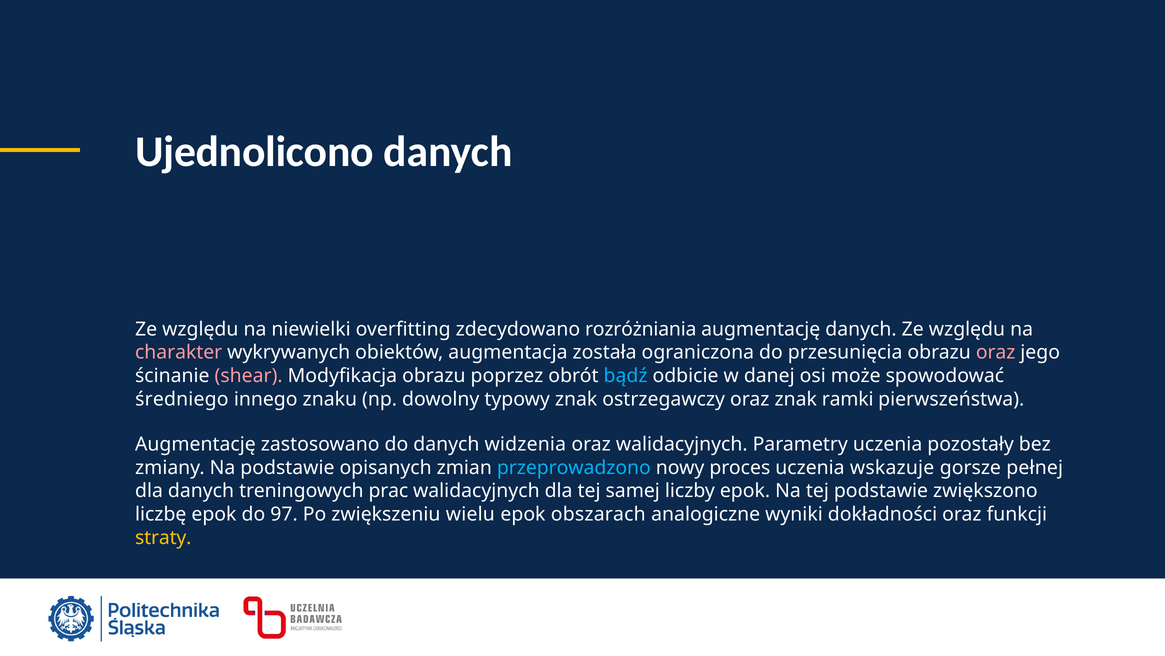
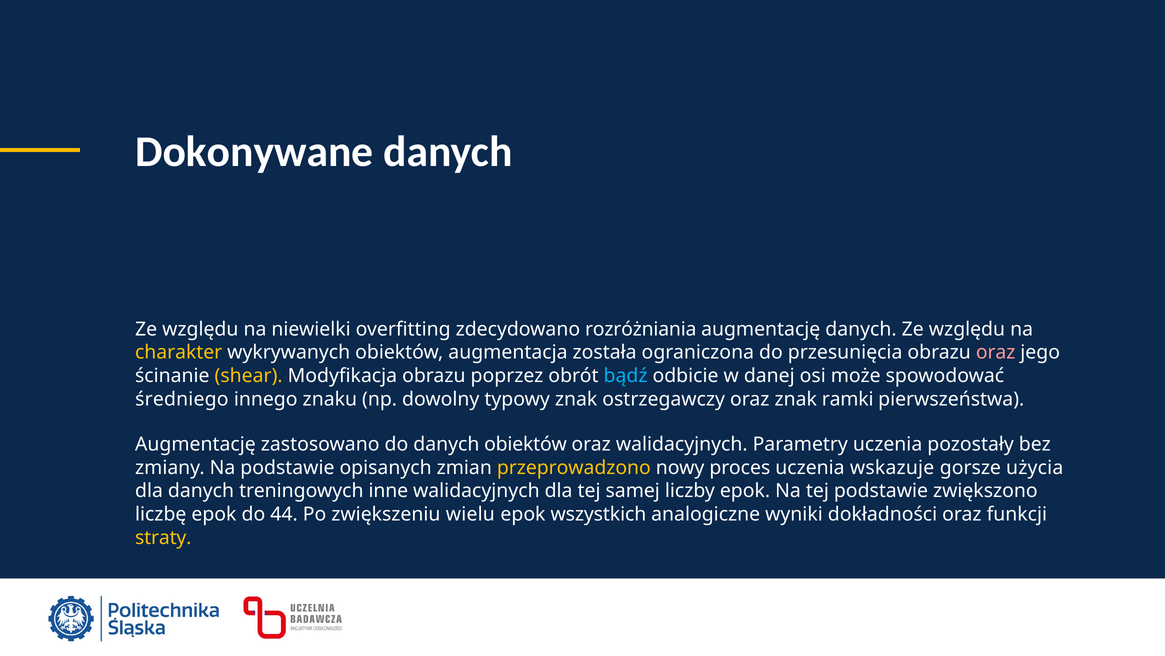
Ujednolicono: Ujednolicono -> Dokonywane
charakter colour: pink -> yellow
shear colour: pink -> yellow
danych widzenia: widzenia -> obiektów
przeprowadzono colour: light blue -> yellow
pełnej: pełnej -> użycia
prac: prac -> inne
97: 97 -> 44
obszarach: obszarach -> wszystkich
